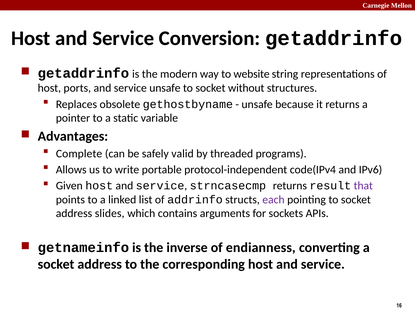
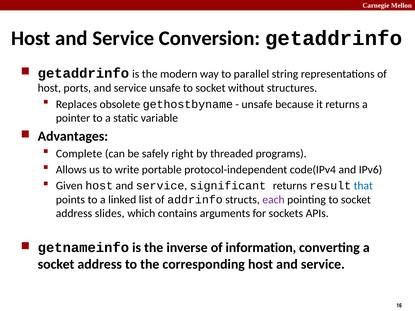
website: website -> parallel
valid: valid -> right
strncasecmp: strncasecmp -> significant
that colour: purple -> blue
endianness: endianness -> information
